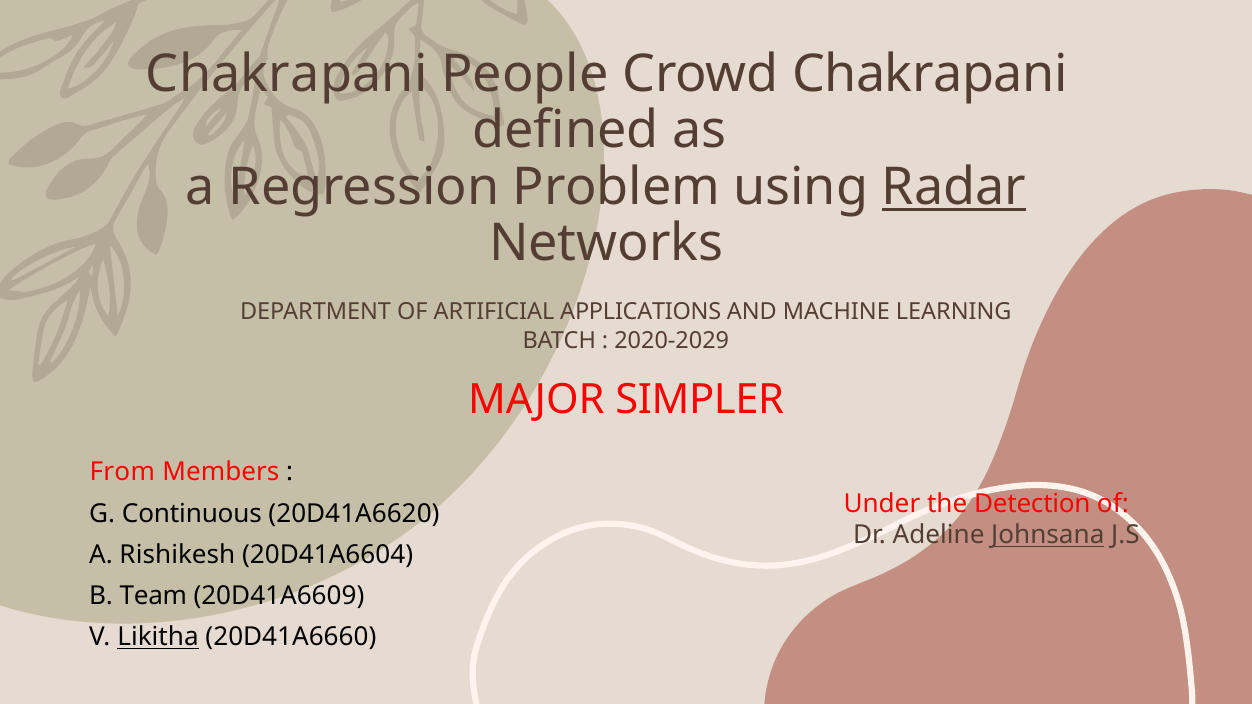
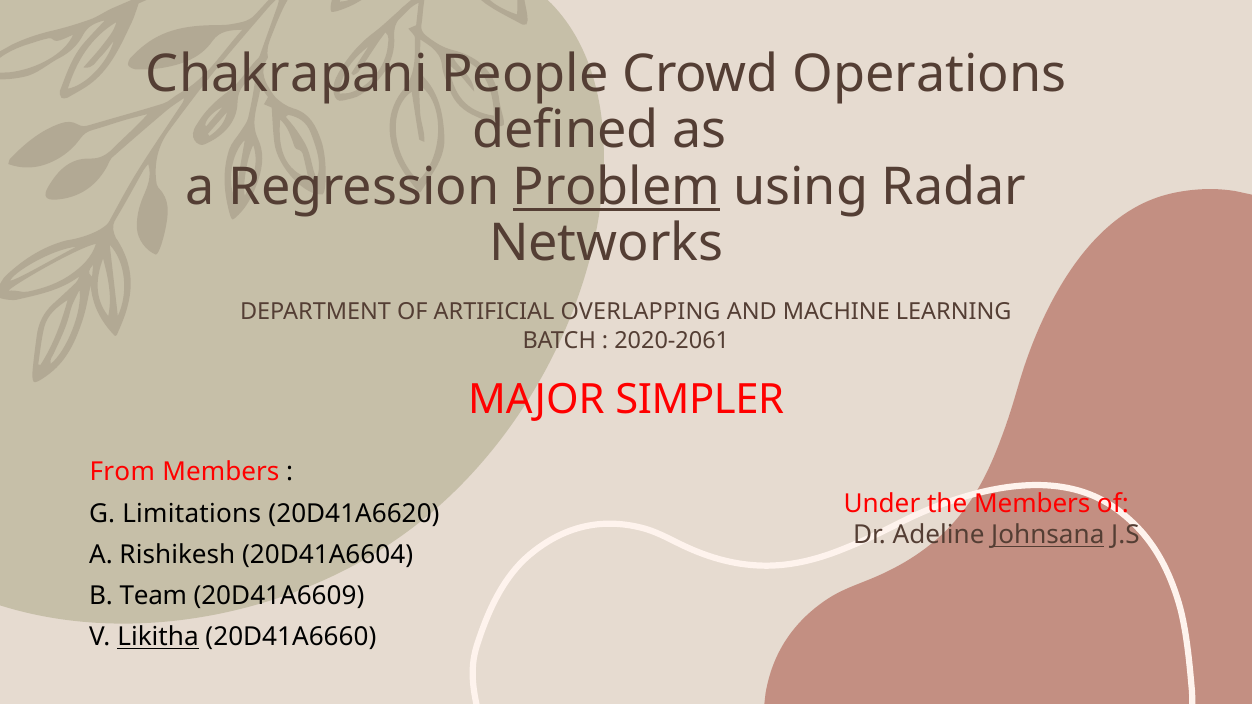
Crowd Chakrapani: Chakrapani -> Operations
Problem underline: none -> present
Radar underline: present -> none
APPLICATIONS: APPLICATIONS -> OVERLAPPING
2020-2029: 2020-2029 -> 2020-2061
the Detection: Detection -> Members
Continuous: Continuous -> Limitations
